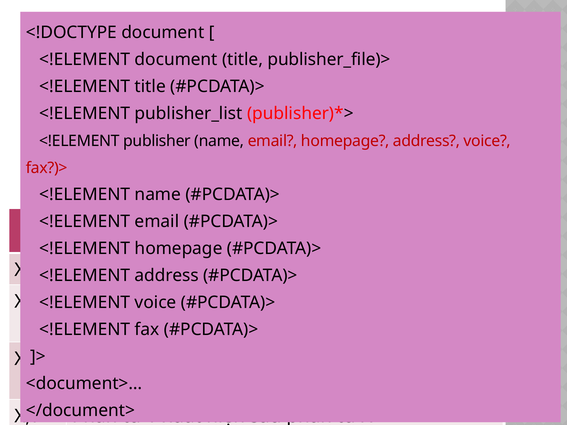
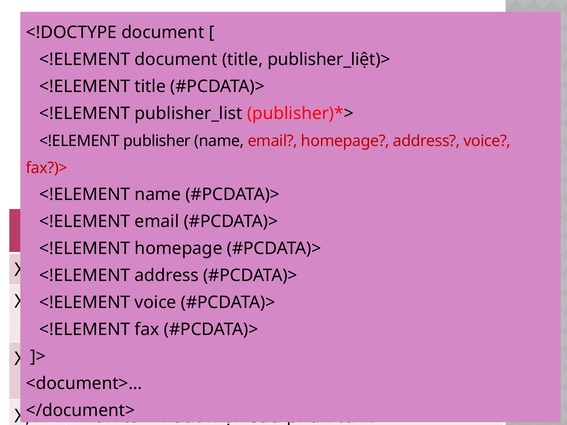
publisher_file)>: publisher_file)> -> publisher_liệt)>
